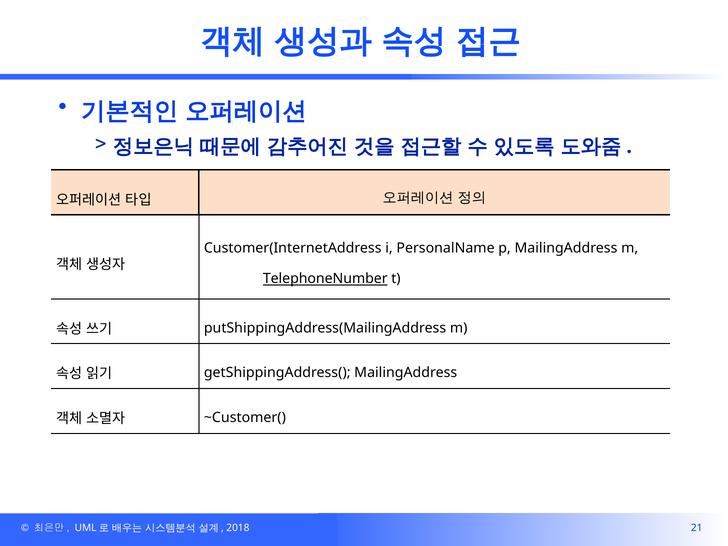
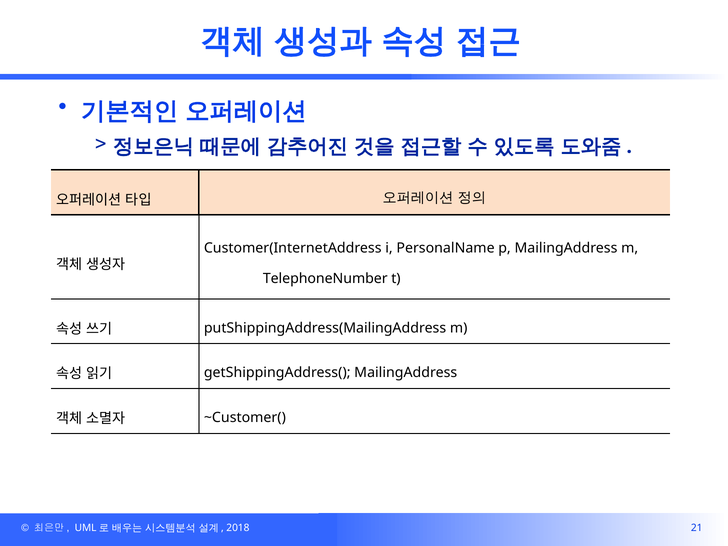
TelephoneNumber underline: present -> none
